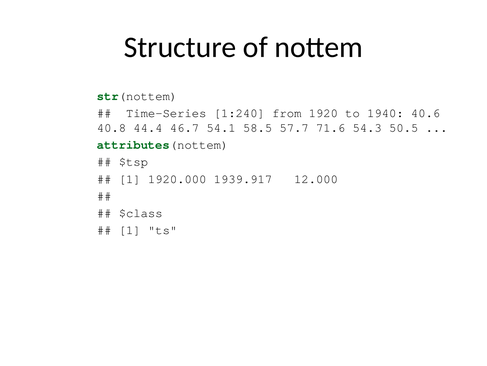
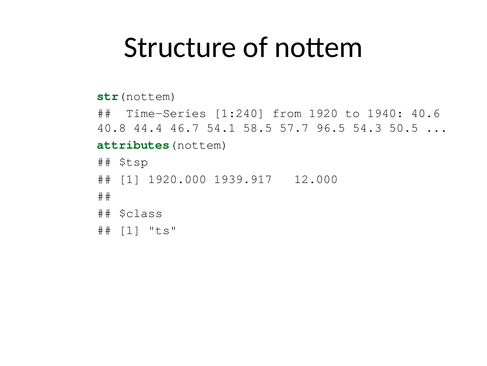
71.6: 71.6 -> 96.5
